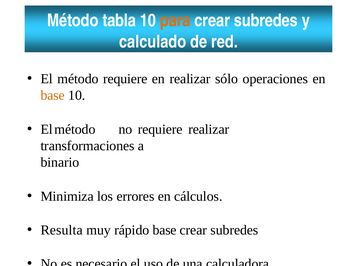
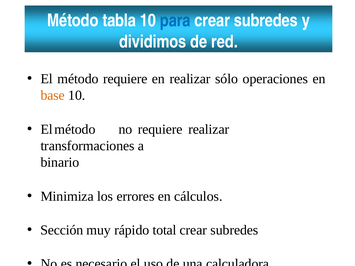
para colour: orange -> blue
calculado: calculado -> dividimos
Resulta: Resulta -> Sección
rápido base: base -> total
